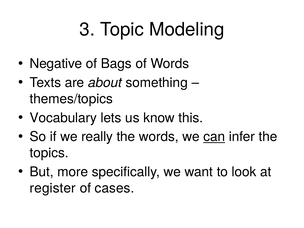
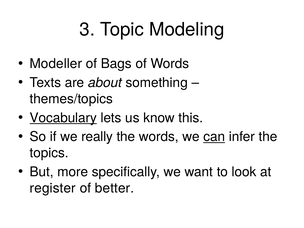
Negative: Negative -> Modeller
Vocabulary underline: none -> present
cases: cases -> better
